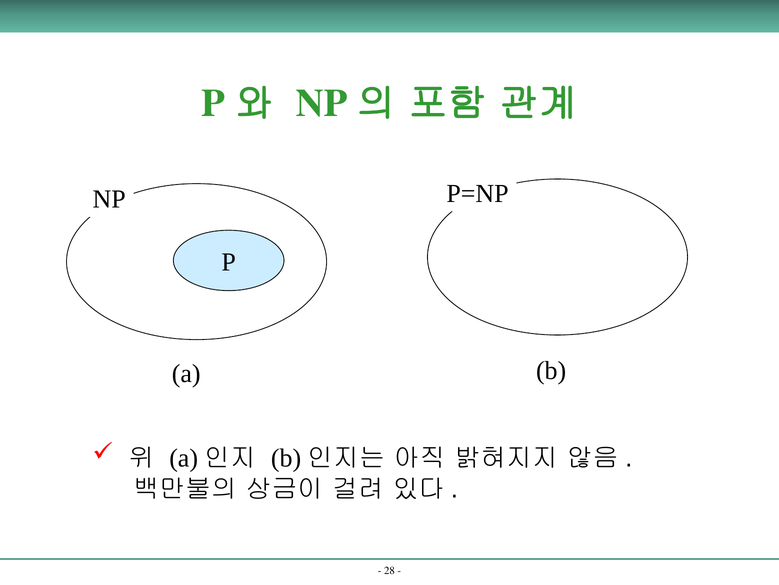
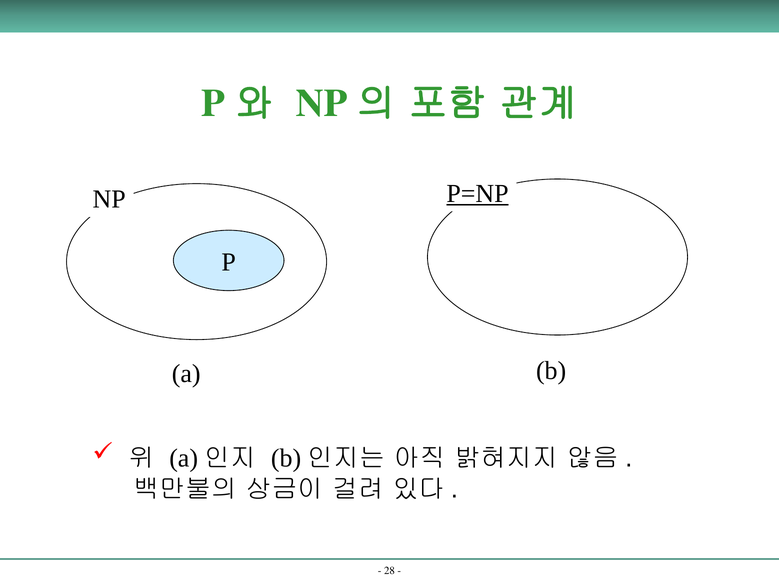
P=NP underline: none -> present
